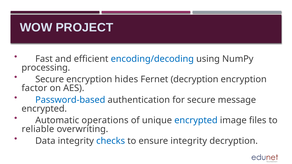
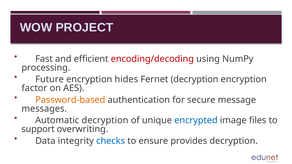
encoding/decoding colour: blue -> red
Secure at (50, 79): Secure -> Future
Password-based colour: blue -> orange
encrypted at (44, 109): encrypted -> messages
Automatic operations: operations -> decryption
reliable: reliable -> support
ensure integrity: integrity -> provides
